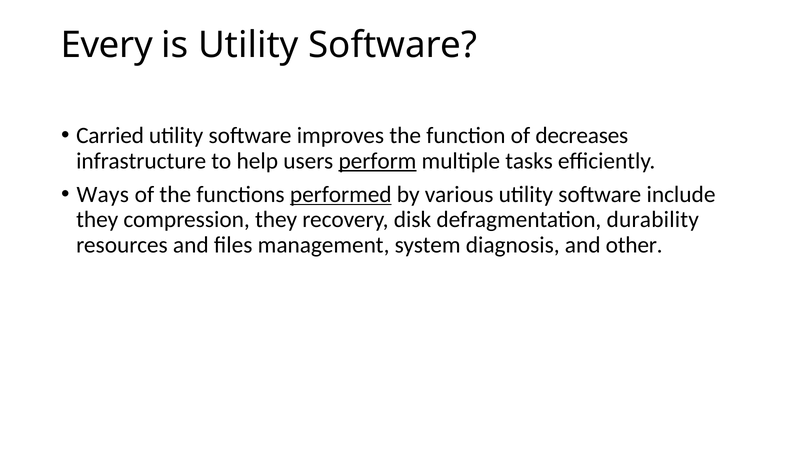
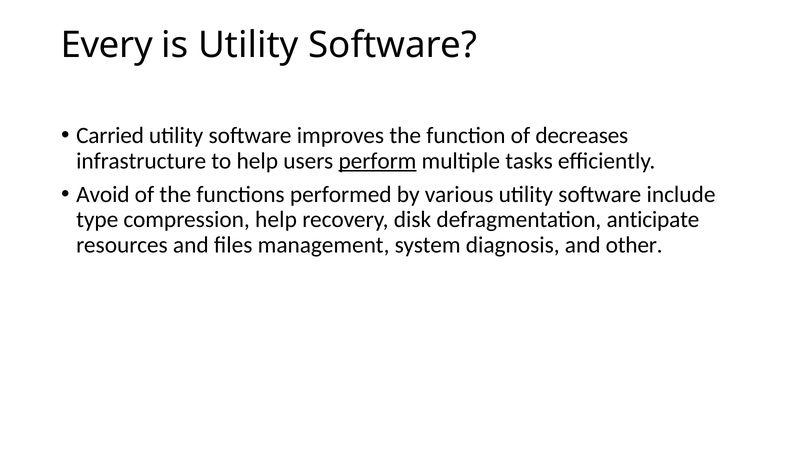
Ways: Ways -> Avoid
performed underline: present -> none
they at (97, 220): they -> type
compression they: they -> help
durability: durability -> anticipate
